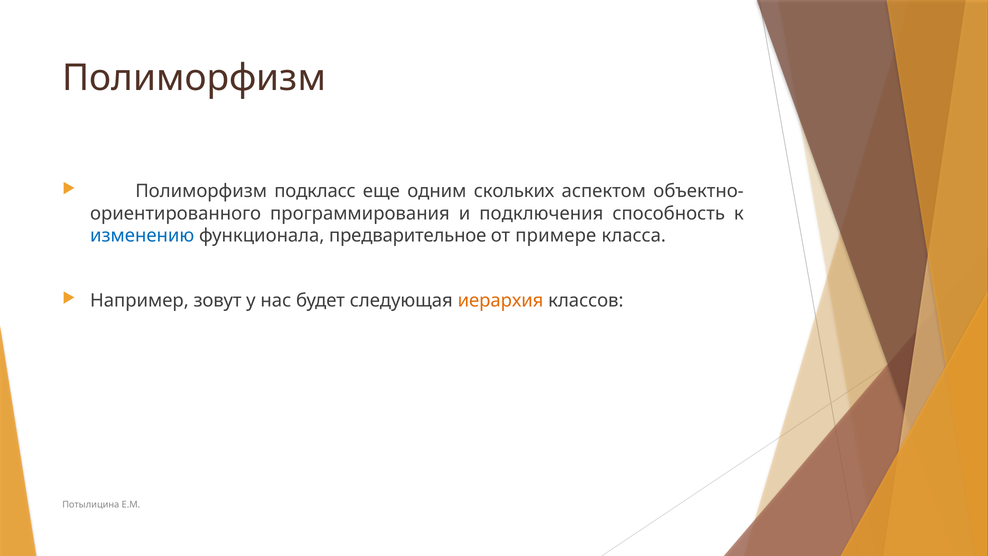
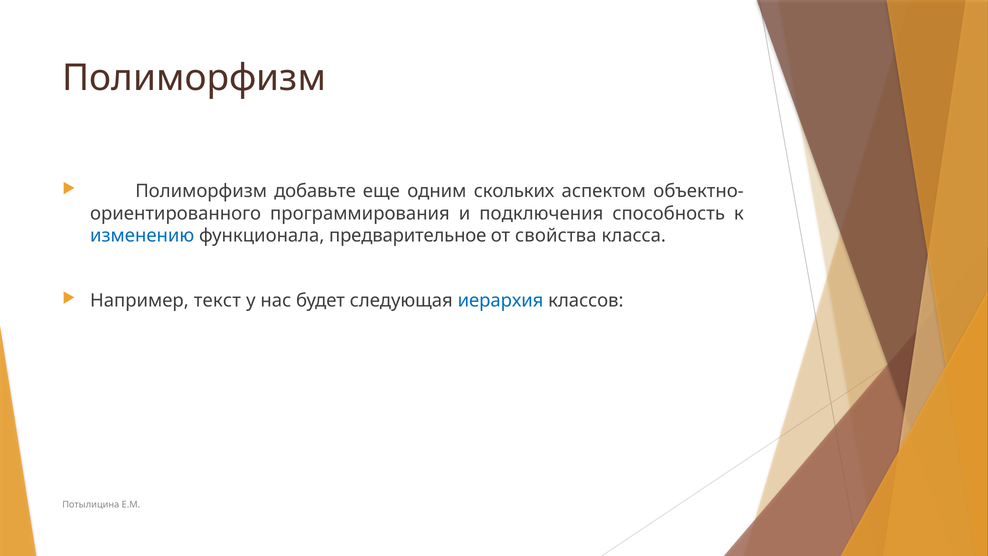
подкласс: подкласс -> добавьте
примере: примере -> свойства
зовут: зовут -> текст
иерархия colour: orange -> blue
